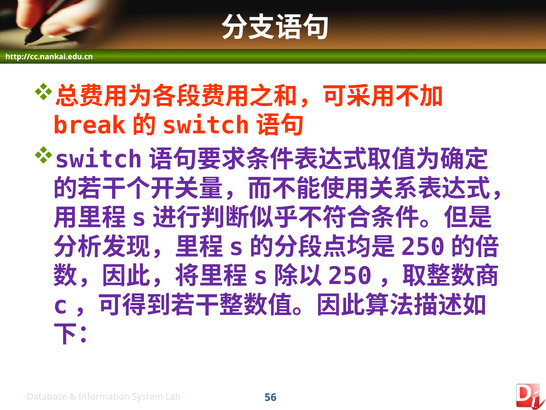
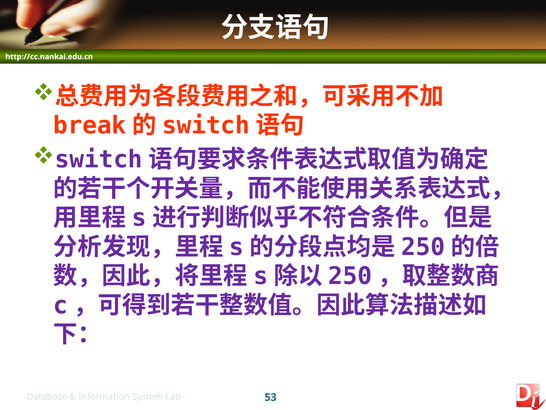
56: 56 -> 53
